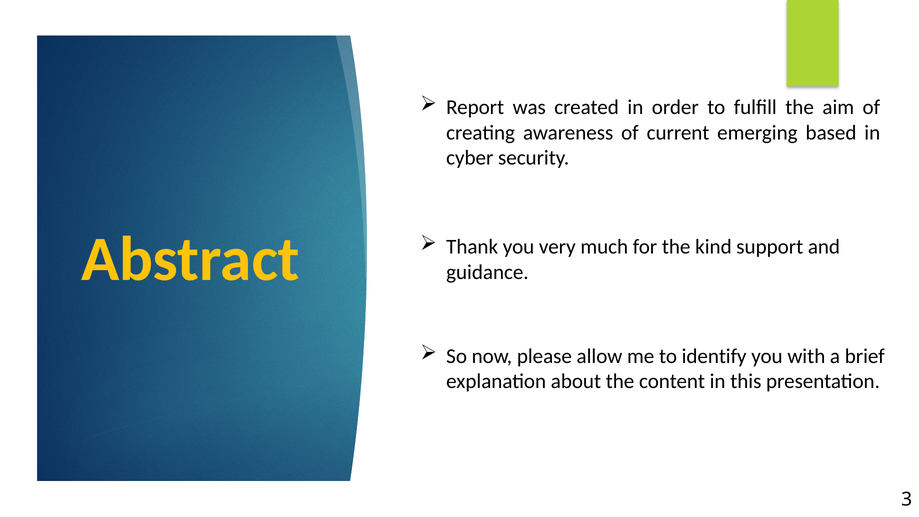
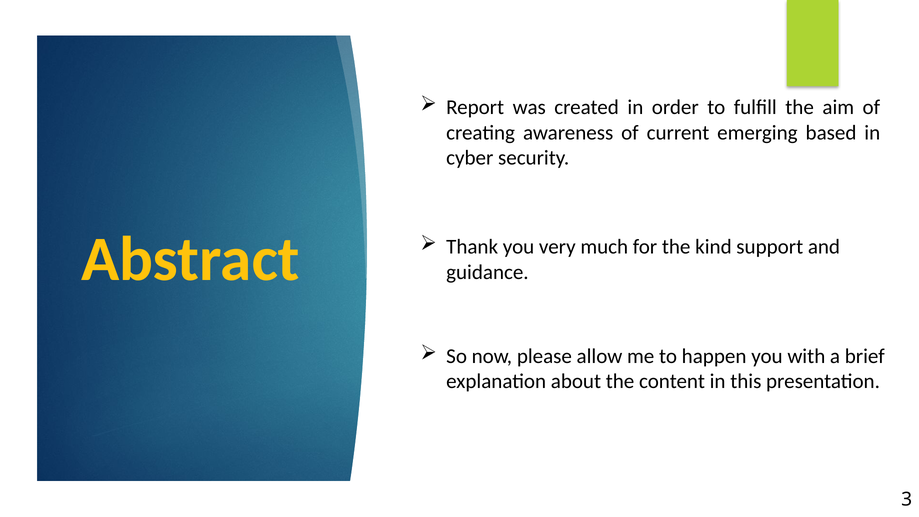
identify: identify -> happen
